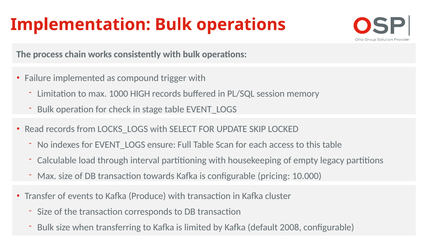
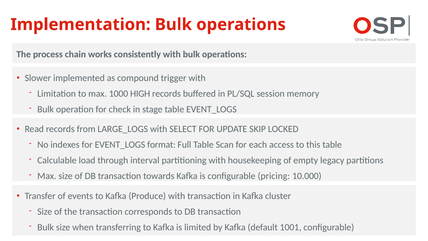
Failure: Failure -> Slower
LOCKS_LOGS: LOCKS_LOGS -> LARGE_LOGS
ensure: ensure -> format
2008: 2008 -> 1001
